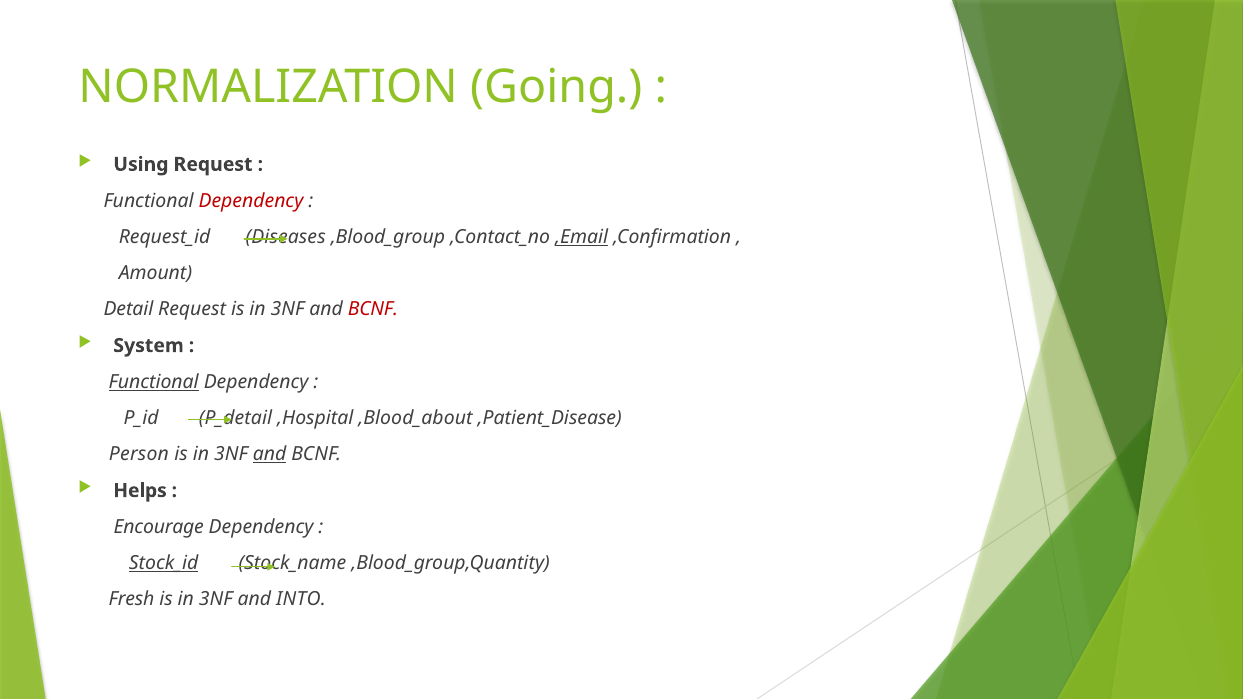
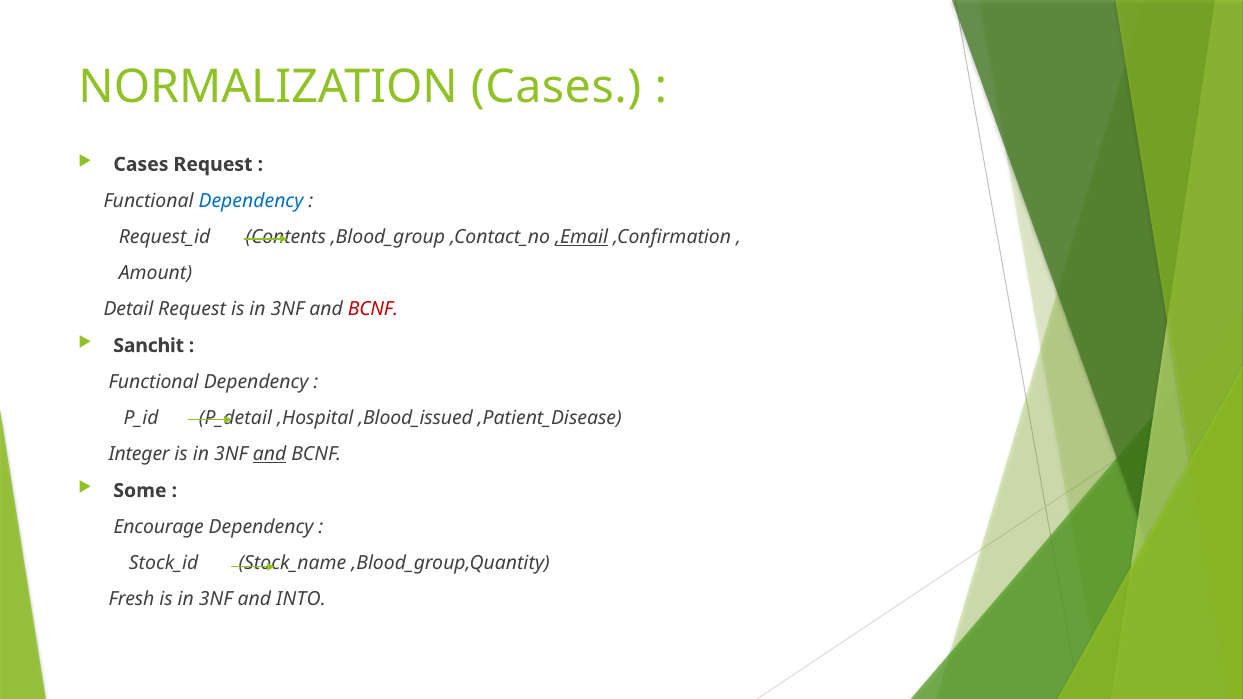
NORMALIZATION Going: Going -> Cases
Using at (141, 164): Using -> Cases
Dependency at (251, 201) colour: red -> blue
Diseases: Diseases -> Contents
System: System -> Sanchit
Functional at (154, 382) underline: present -> none
,Blood_about: ,Blood_about -> ,Blood_issued
Person: Person -> Integer
Helps: Helps -> Some
Stock_id underline: present -> none
